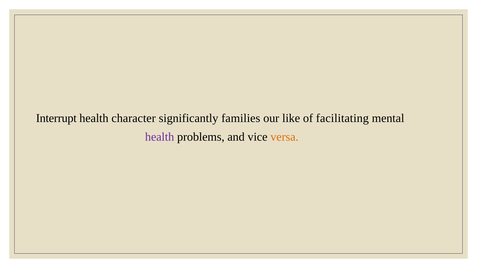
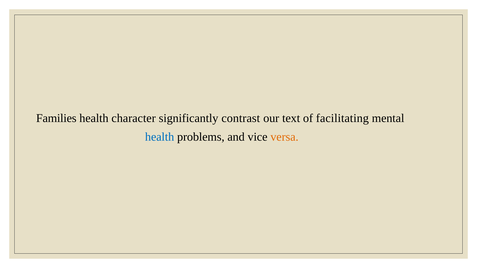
Interrupt: Interrupt -> Families
families: families -> contrast
like: like -> text
health at (160, 137) colour: purple -> blue
